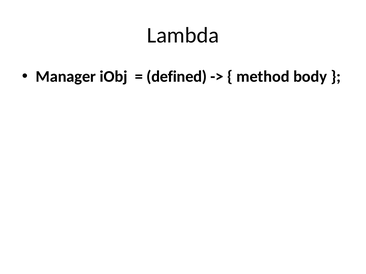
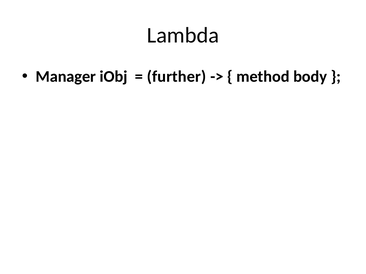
defined: defined -> further
